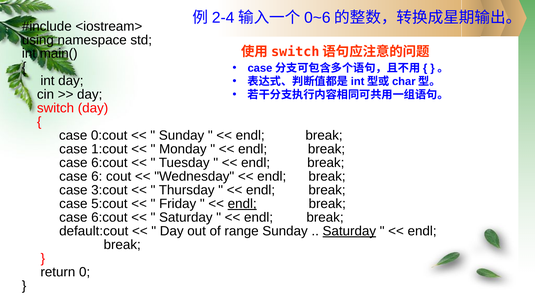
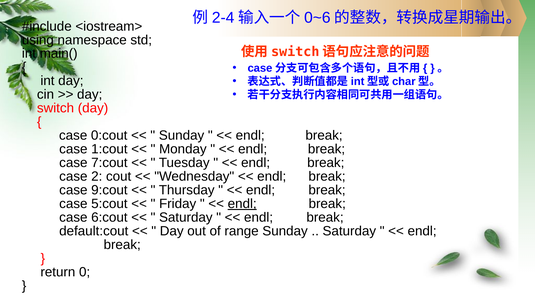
6:cout at (109, 163): 6:cout -> 7:cout
6: 6 -> 2
3:cout: 3:cout -> 9:cout
Saturday at (349, 231) underline: present -> none
